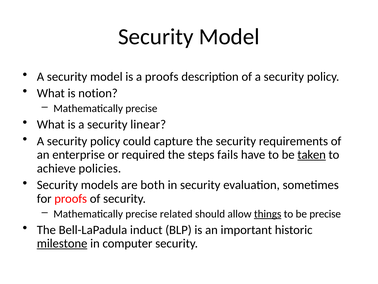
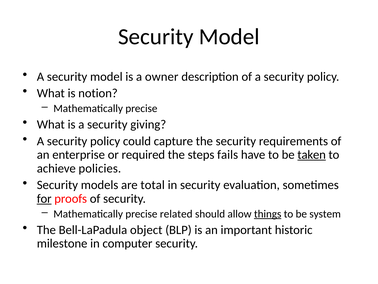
a proofs: proofs -> owner
linear: linear -> giving
both: both -> total
for underline: none -> present
be precise: precise -> system
induct: induct -> object
milestone underline: present -> none
